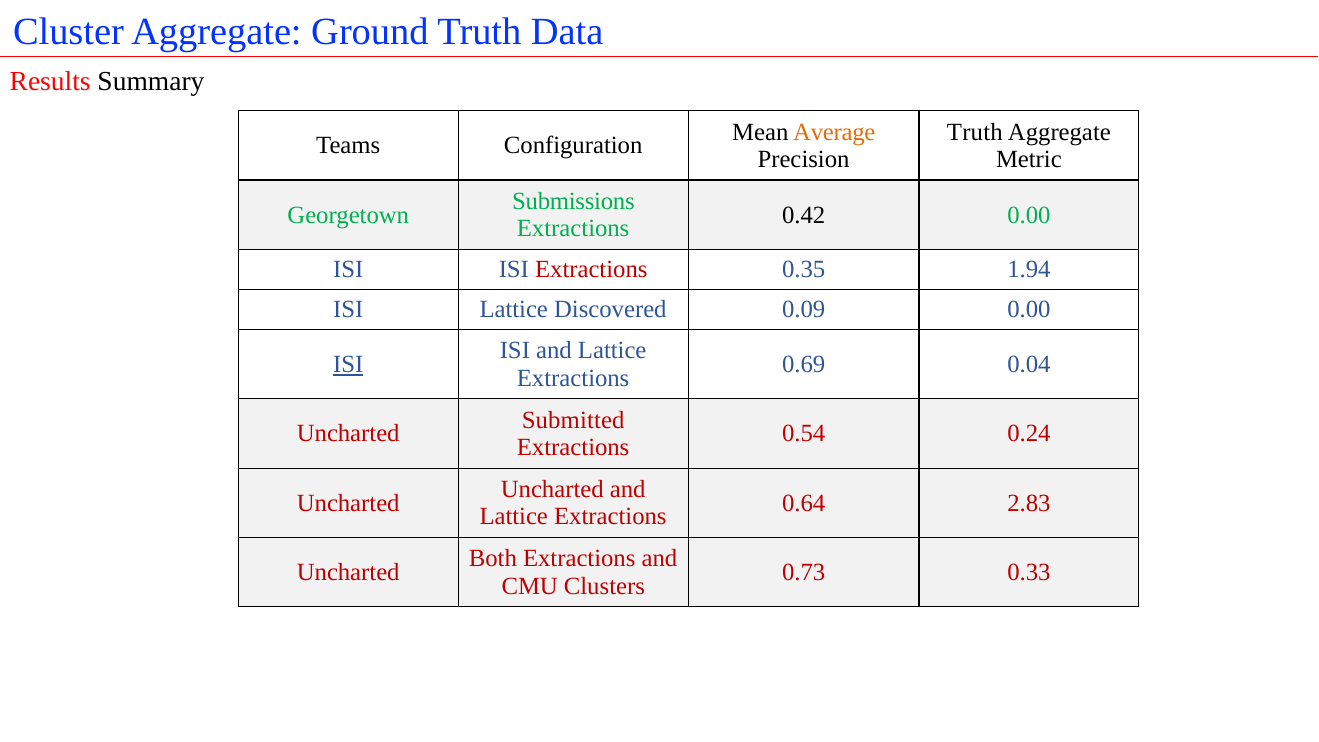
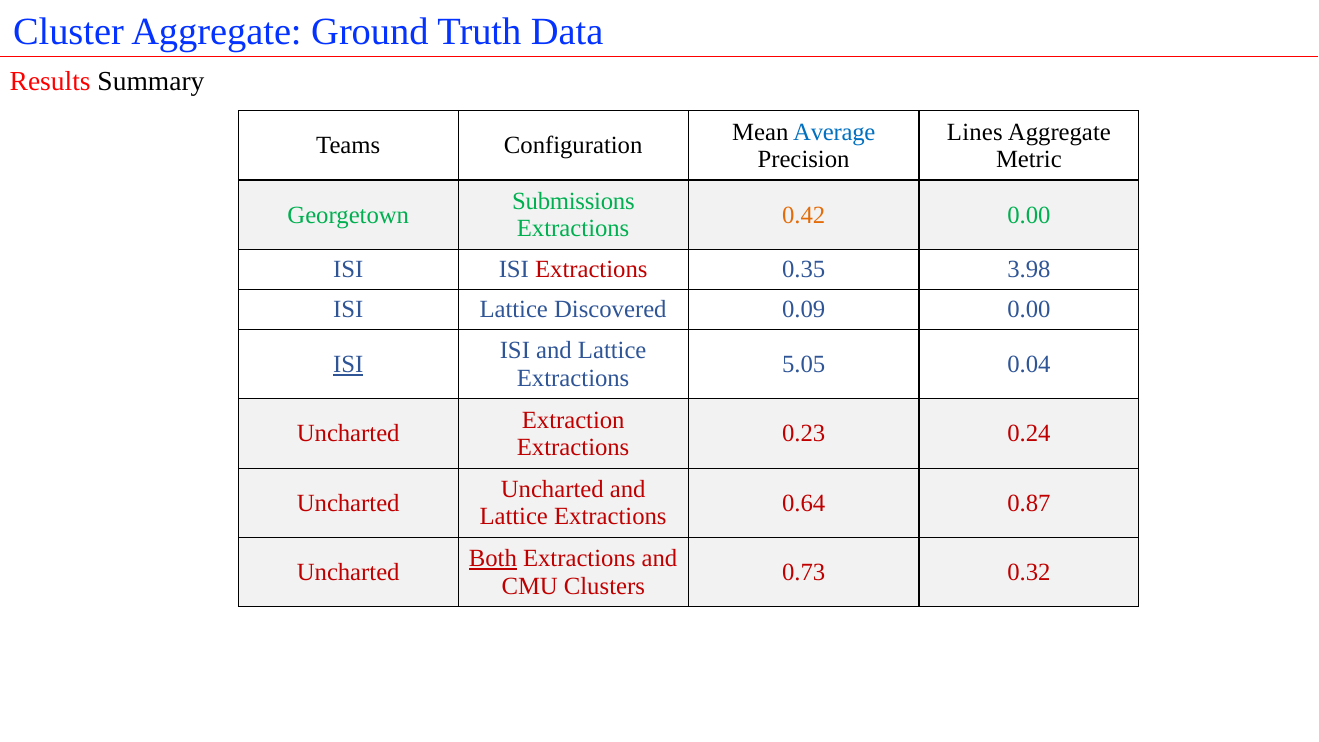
Average colour: orange -> blue
Truth at (975, 132): Truth -> Lines
0.42 colour: black -> orange
1.94: 1.94 -> 3.98
0.69: 0.69 -> 5.05
Submitted: Submitted -> Extraction
0.54: 0.54 -> 0.23
2.83: 2.83 -> 0.87
Both underline: none -> present
0.33: 0.33 -> 0.32
